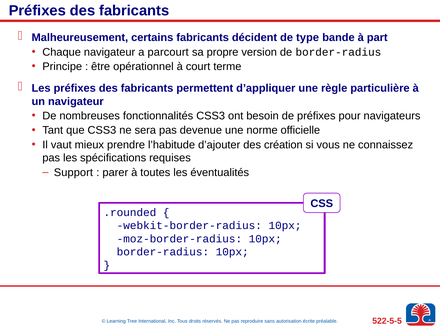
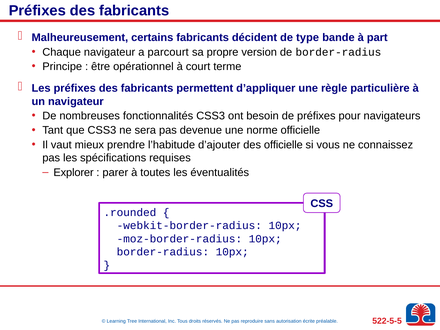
des création: création -> officielle
Support: Support -> Explorer
